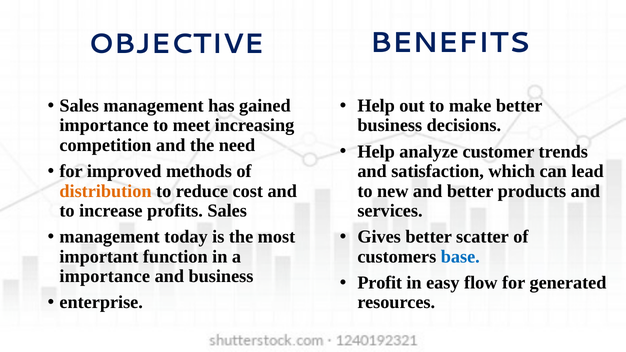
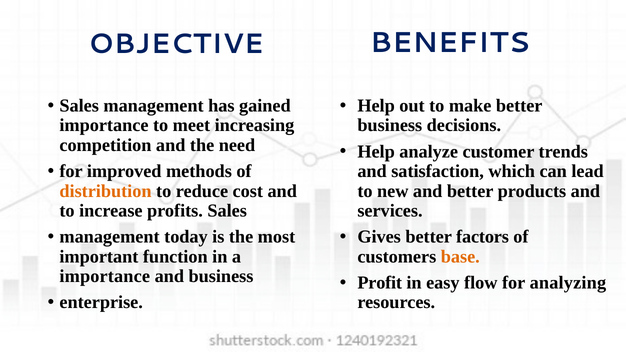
scatter: scatter -> factors
base colour: blue -> orange
generated: generated -> analyzing
